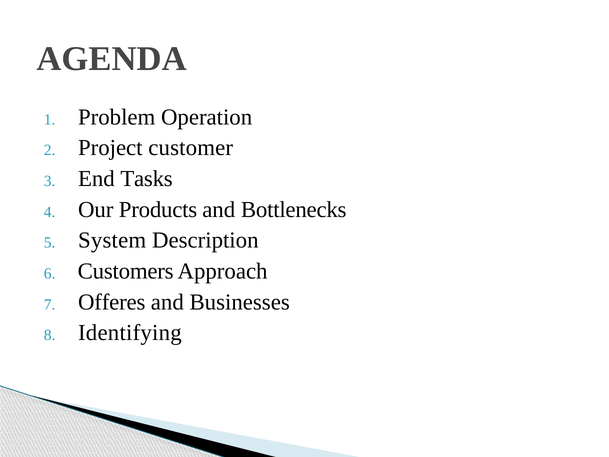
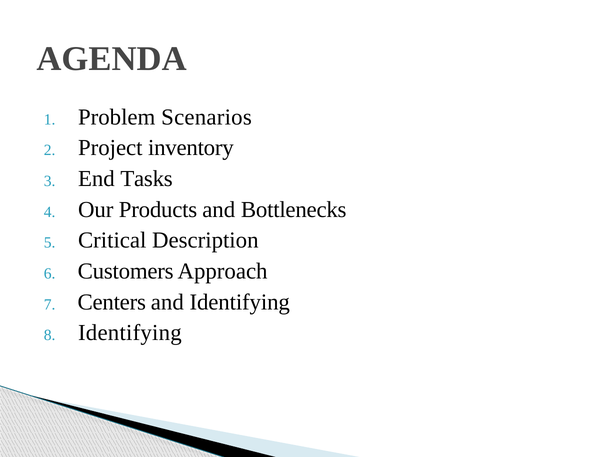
Operation: Operation -> Scenarios
customer: customer -> inventory
System: System -> Critical
Offeres: Offeres -> Centers
and Businesses: Businesses -> Identifying
